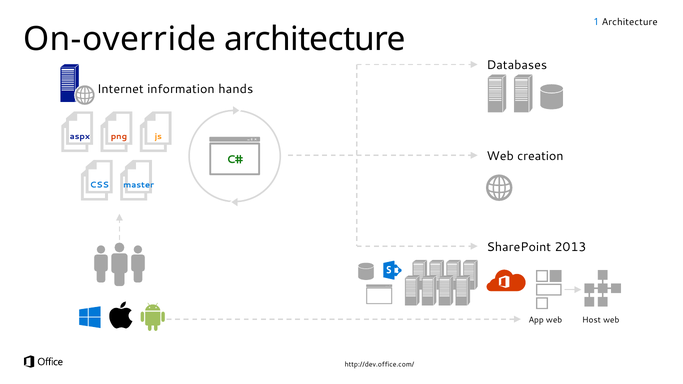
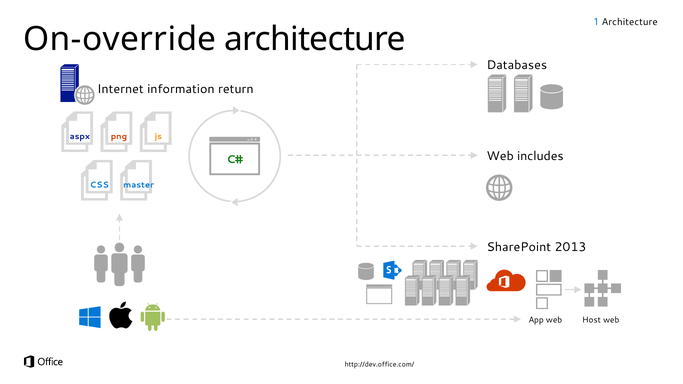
hands: hands -> return
creation: creation -> includes
